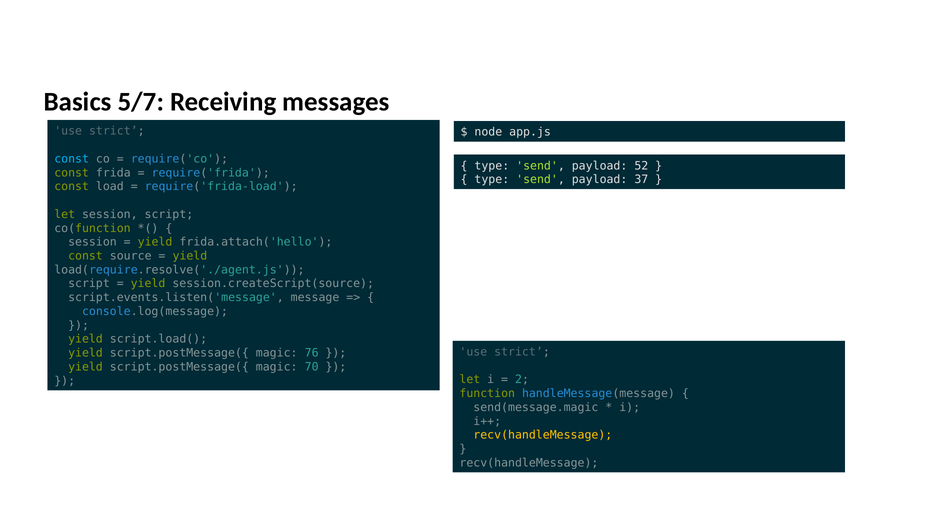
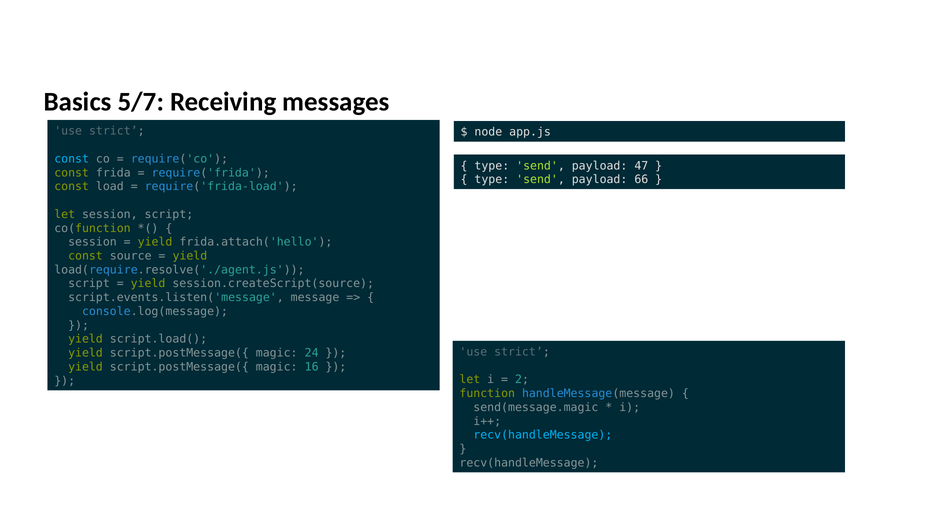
52: 52 -> 47
37: 37 -> 66
76: 76 -> 24
70: 70 -> 16
recv(handleMessage at (543, 435) colour: yellow -> light blue
